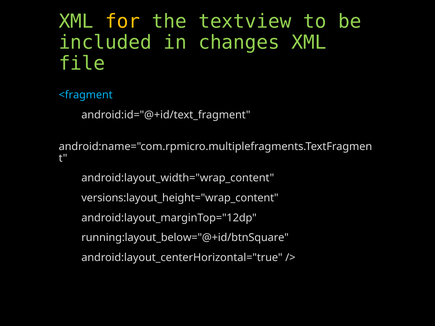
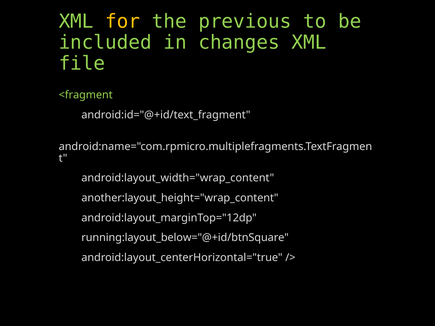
textview: textview -> previous
<fragment colour: light blue -> light green
versions:layout_height="wrap_content: versions:layout_height="wrap_content -> another:layout_height="wrap_content
